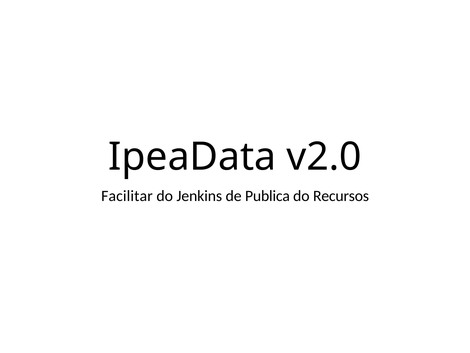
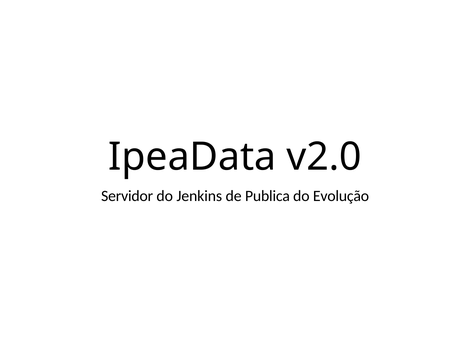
Facilitar: Facilitar -> Servidor
Recursos: Recursos -> Evolução
